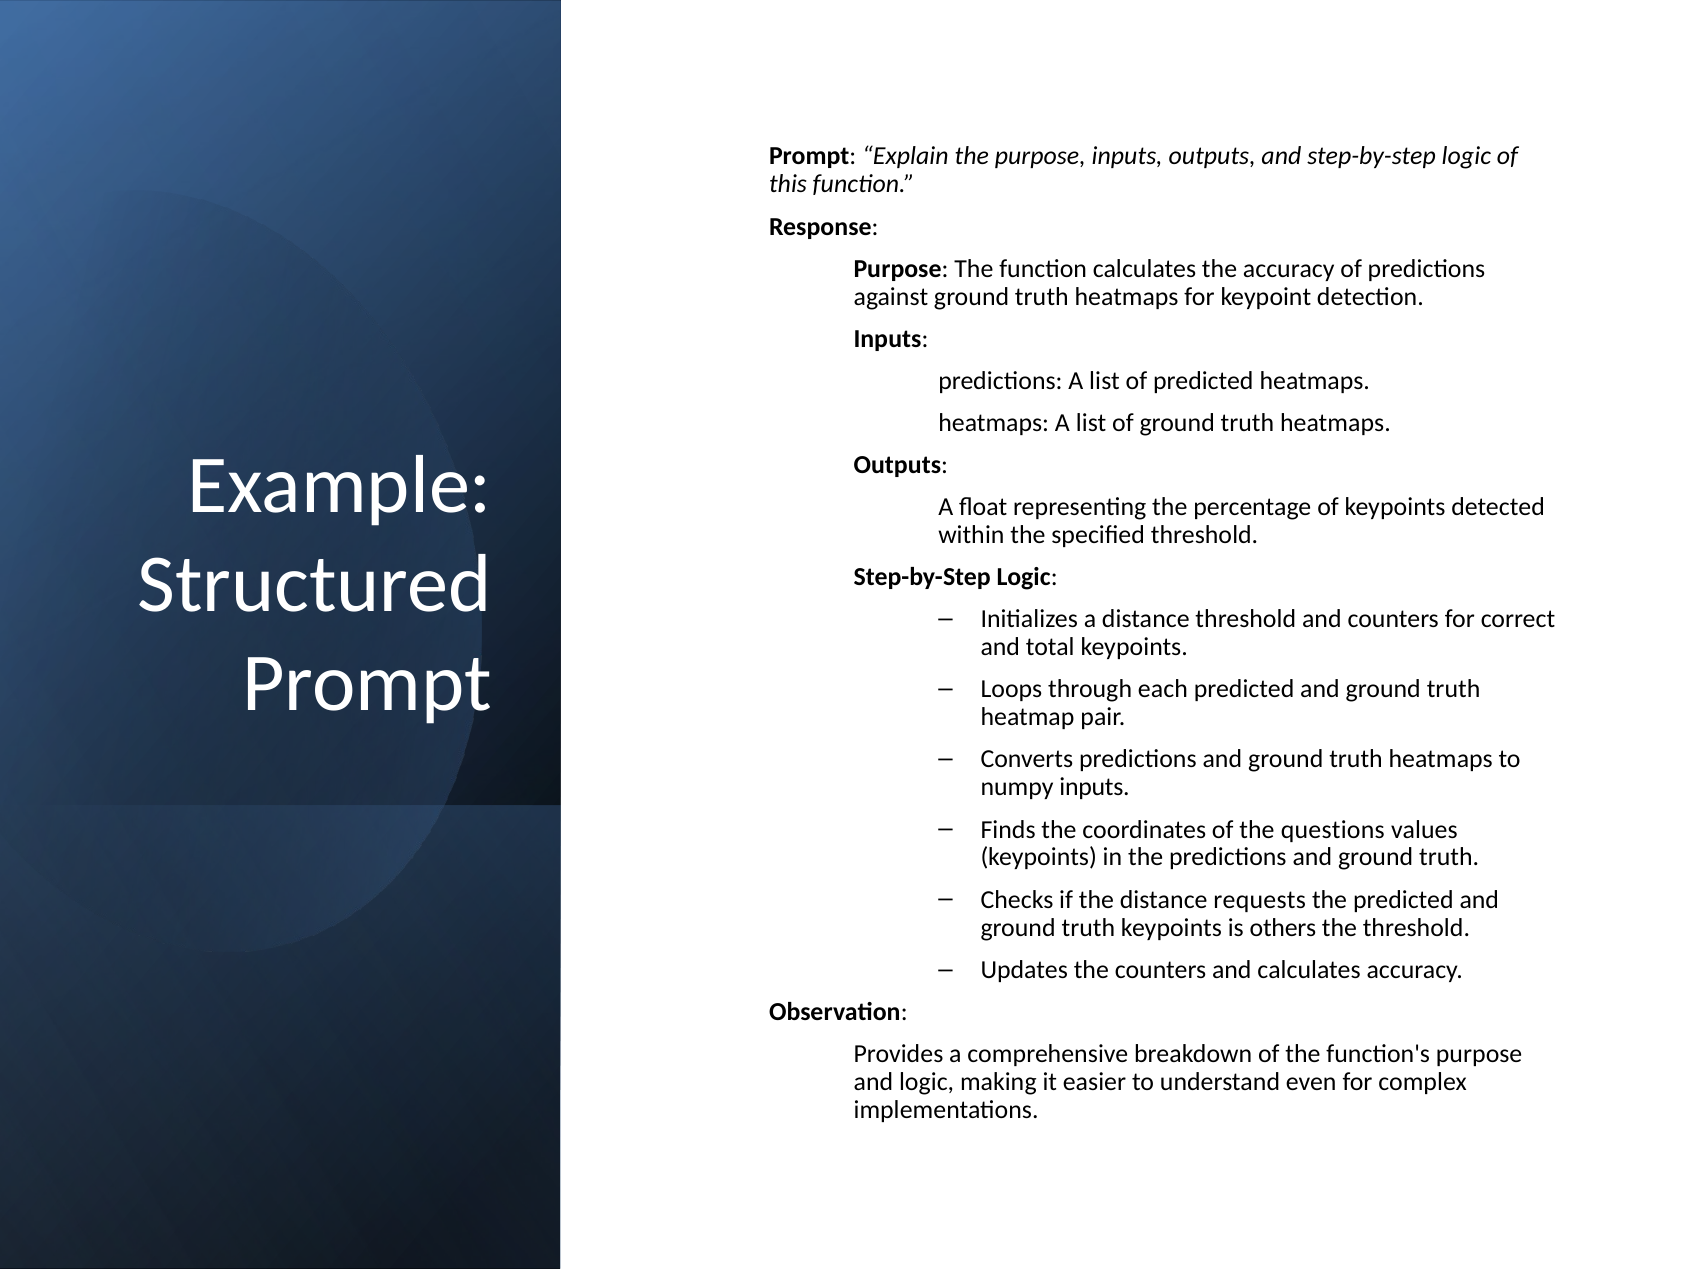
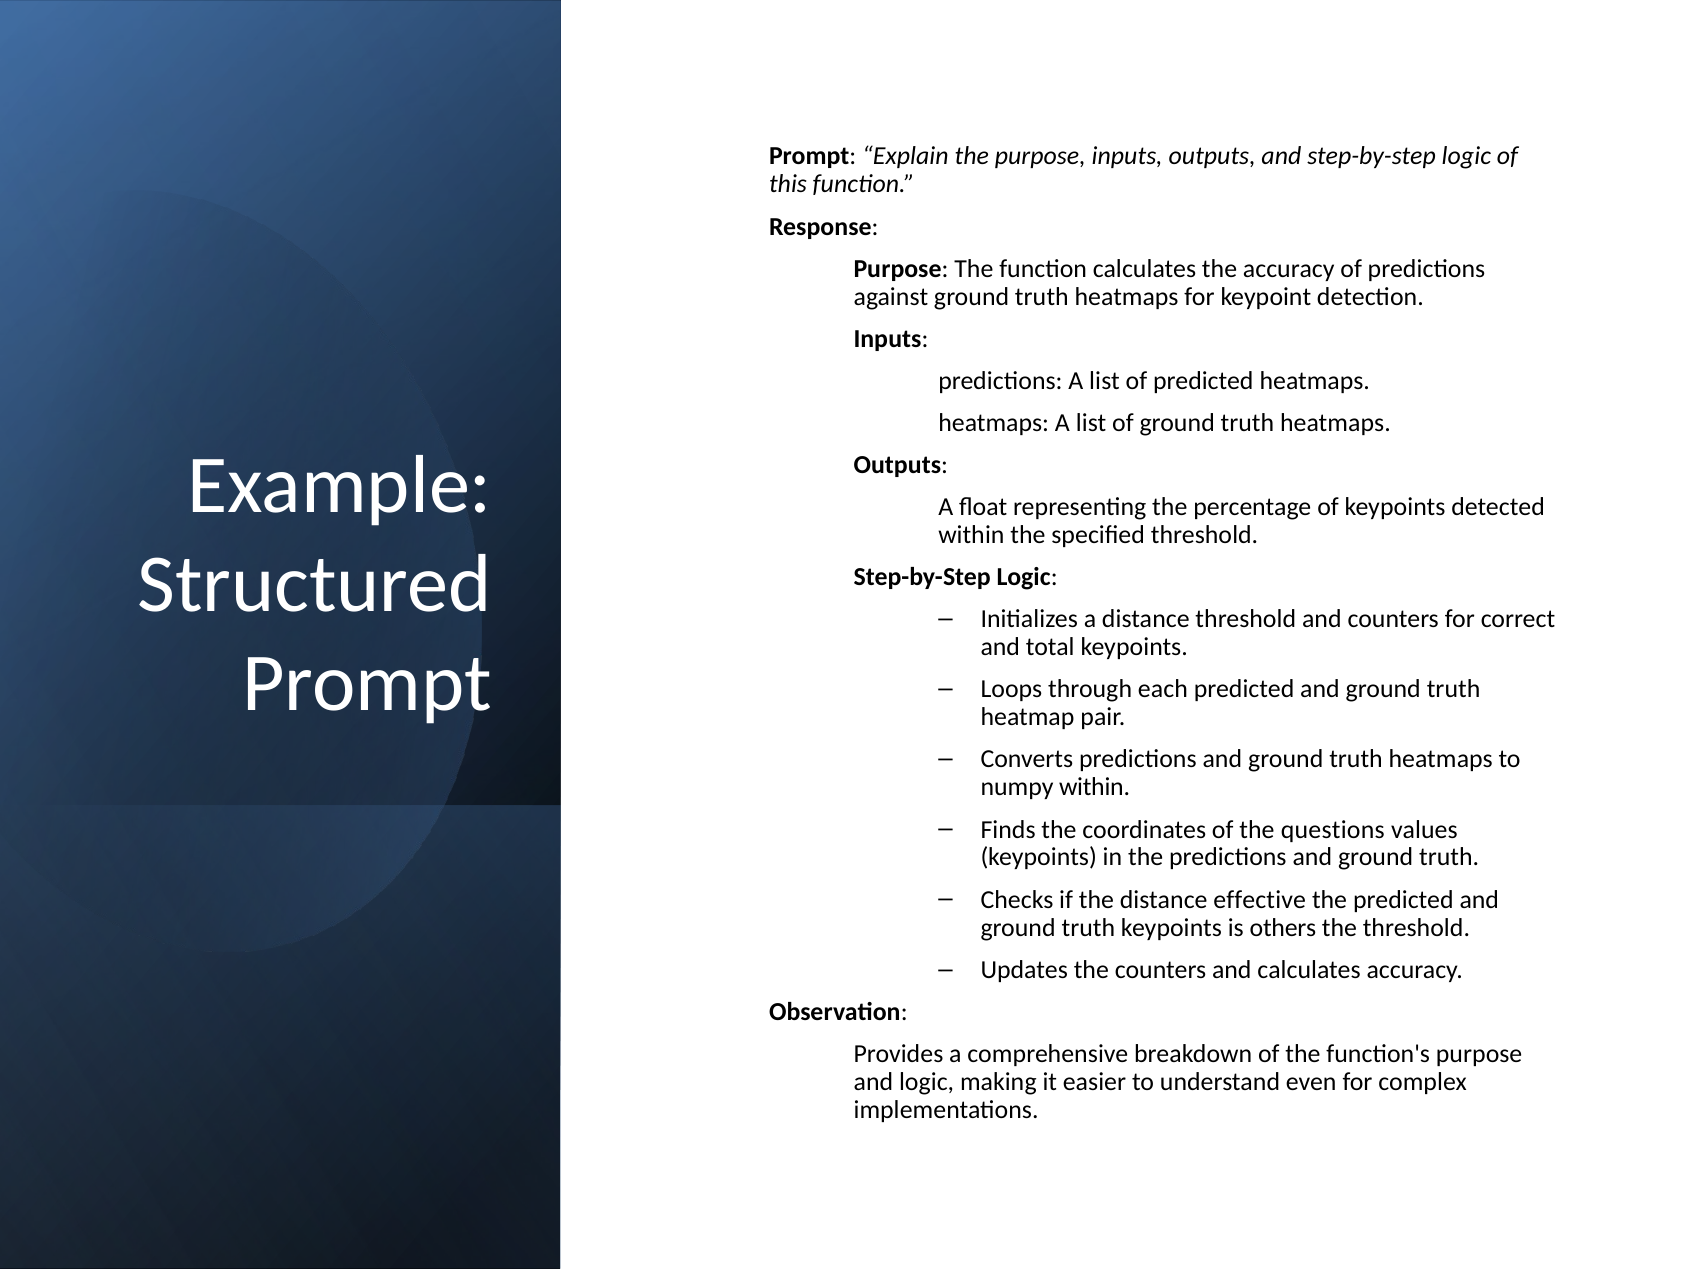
numpy inputs: inputs -> within
requests: requests -> effective
